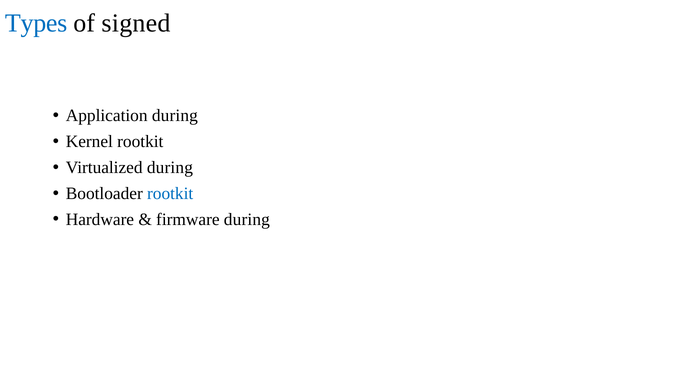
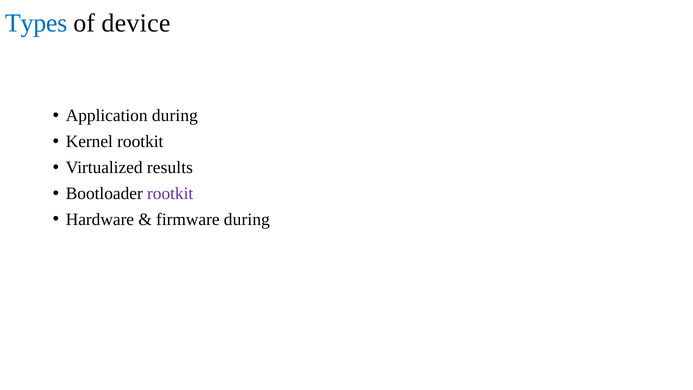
signed: signed -> device
Virtualized during: during -> results
rootkit at (170, 193) colour: blue -> purple
